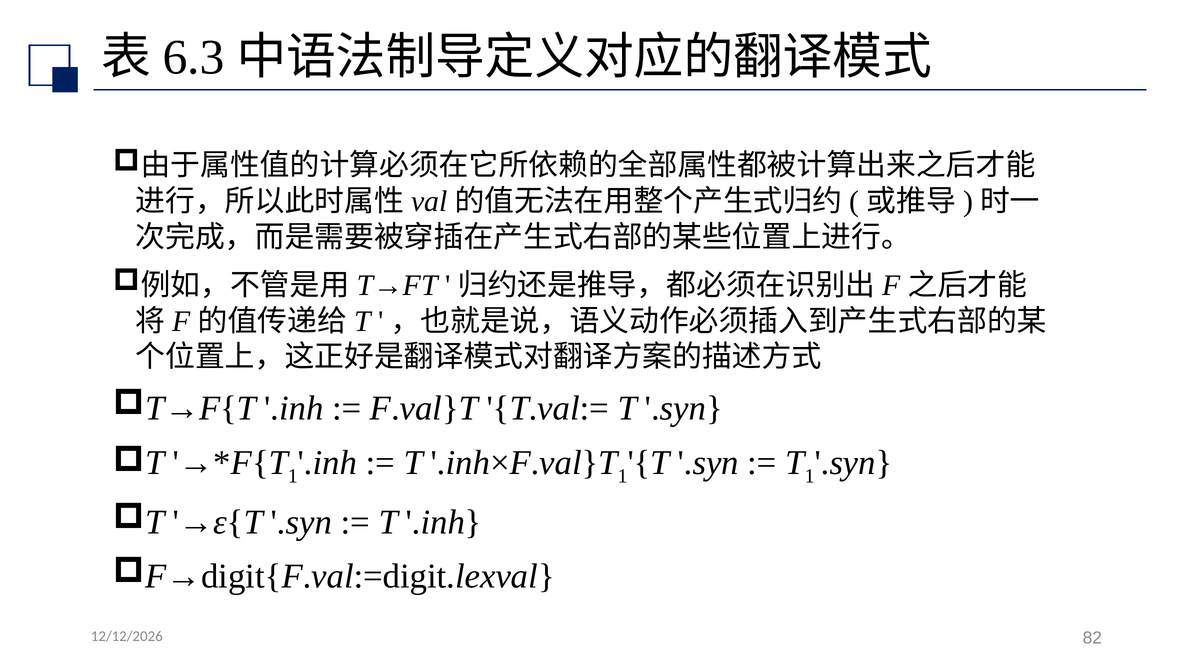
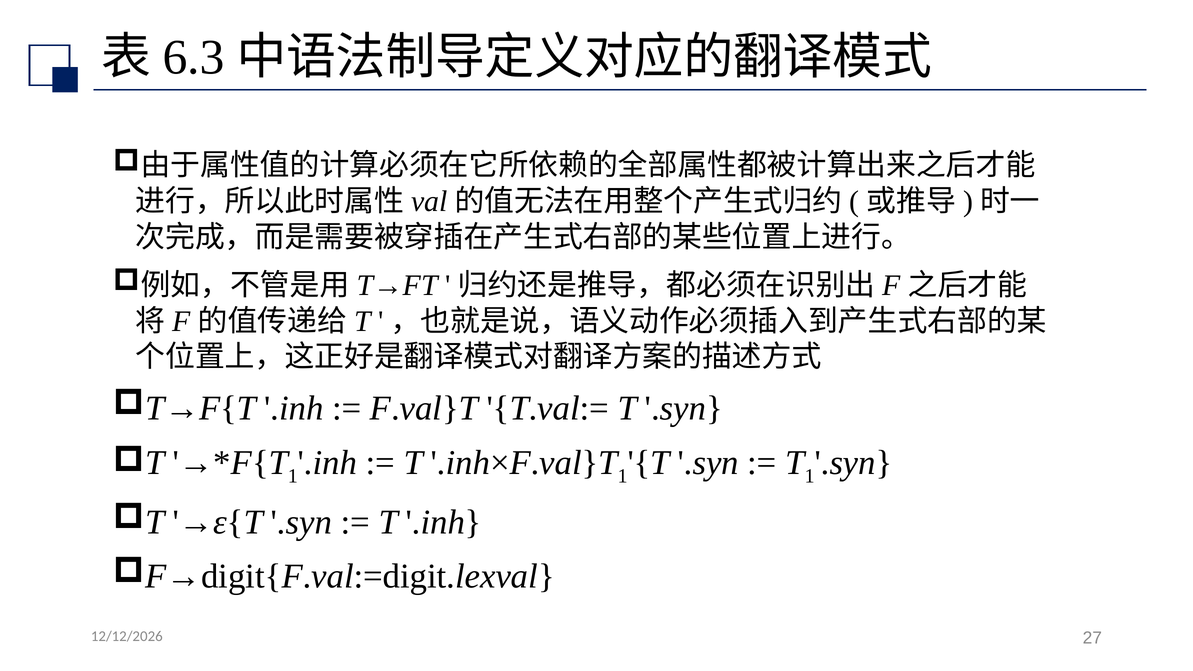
82: 82 -> 27
